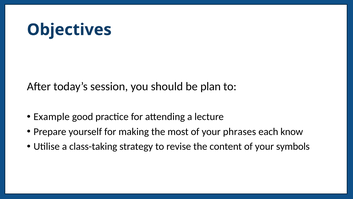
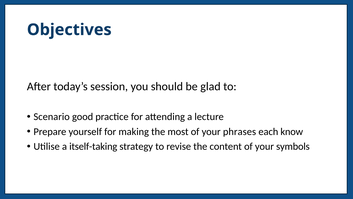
plan: plan -> glad
Example: Example -> Scenario
class-taking: class-taking -> itself-taking
